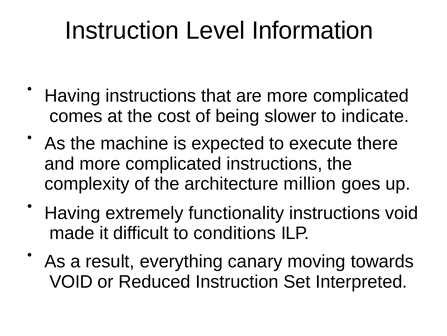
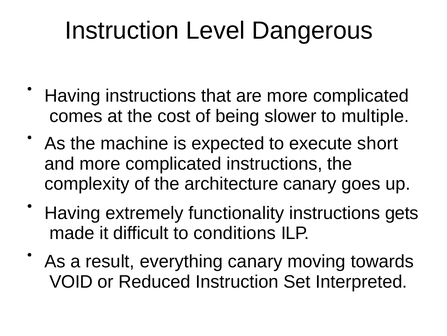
Information: Information -> Dangerous
indicate: indicate -> multiple
there: there -> short
architecture million: million -> canary
instructions void: void -> gets
